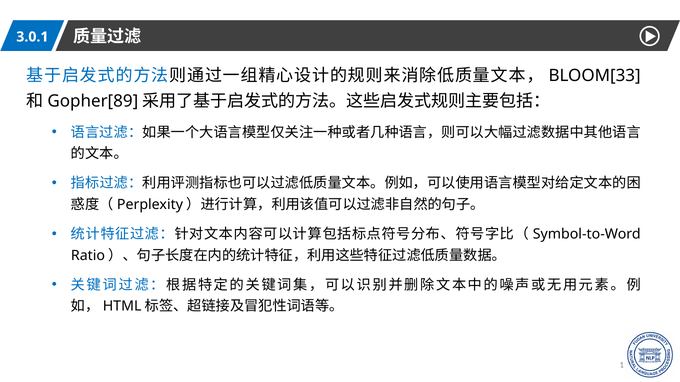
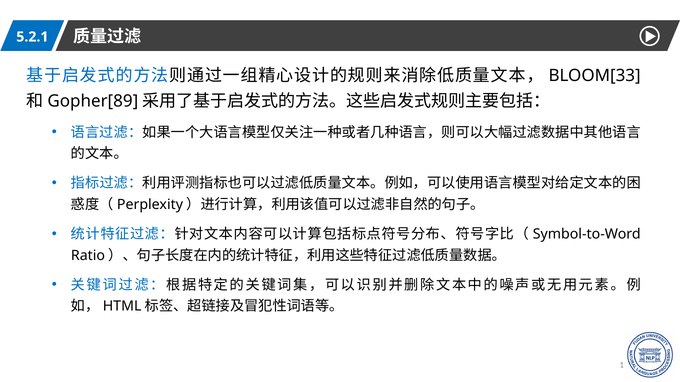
3.0.1: 3.0.1 -> 5.2.1
